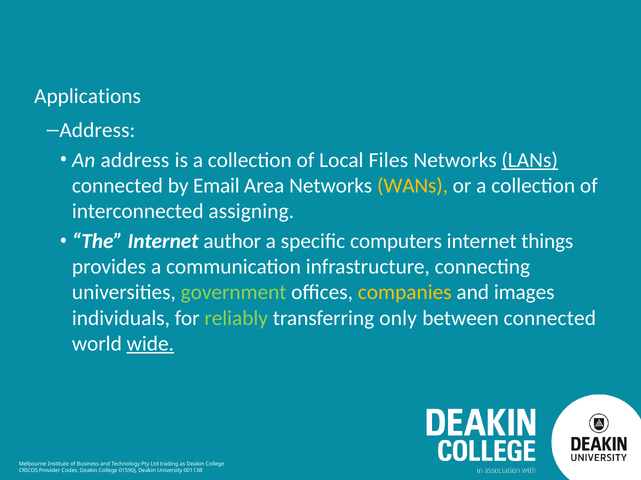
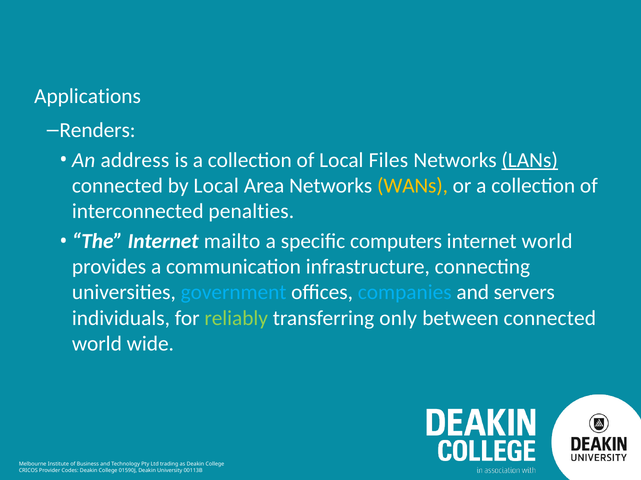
Address at (97, 131): Address -> Renders
by Email: Email -> Local
assigning: assigning -> penalties
author: author -> mailto
internet things: things -> world
government colour: light green -> light blue
companies colour: yellow -> light blue
images: images -> servers
wide underline: present -> none
